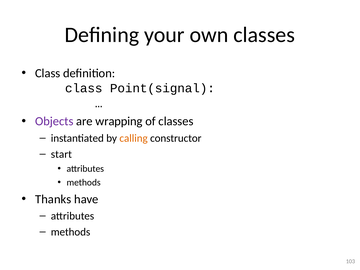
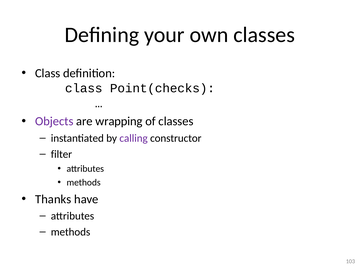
Point(signal: Point(signal -> Point(checks
calling colour: orange -> purple
start: start -> filter
